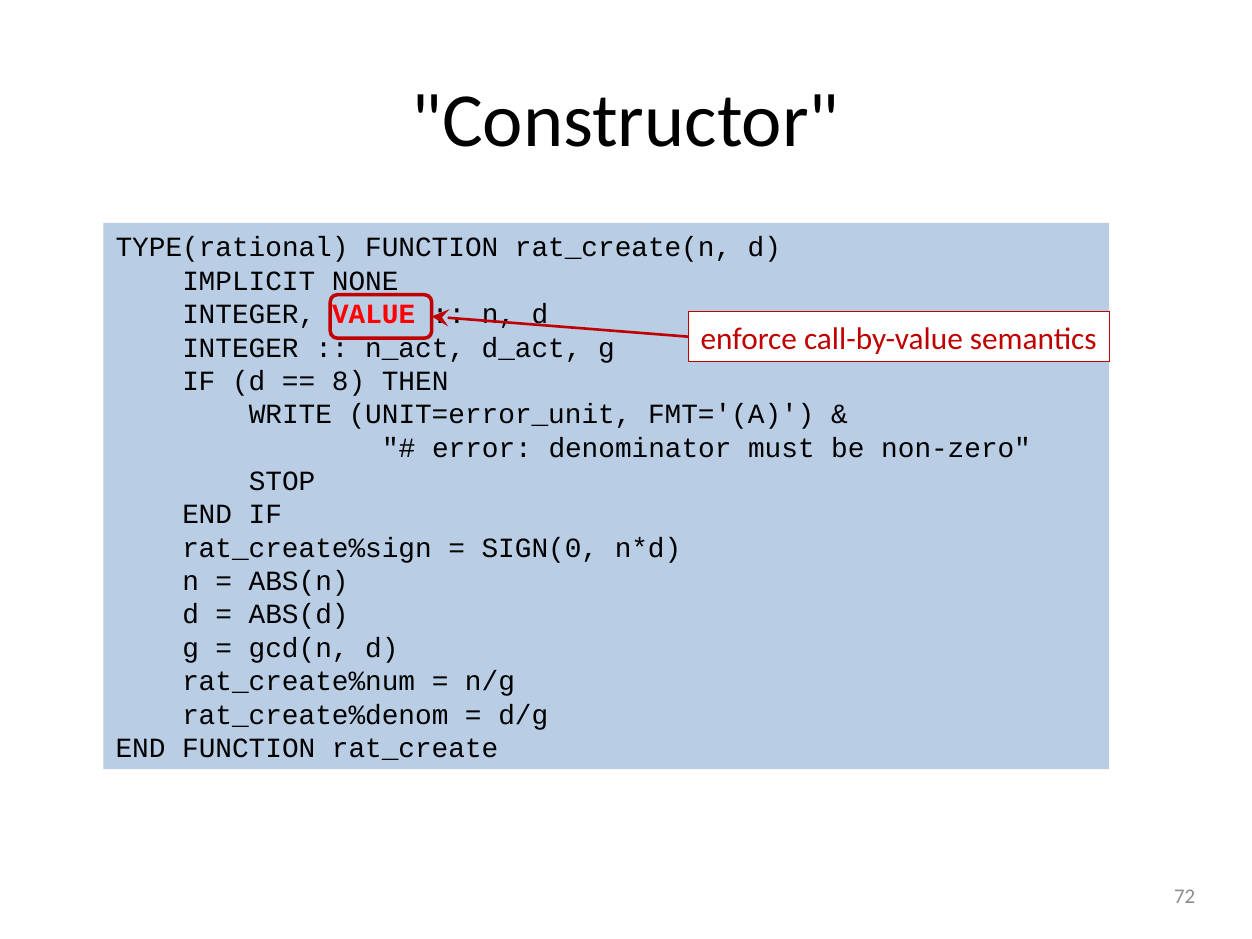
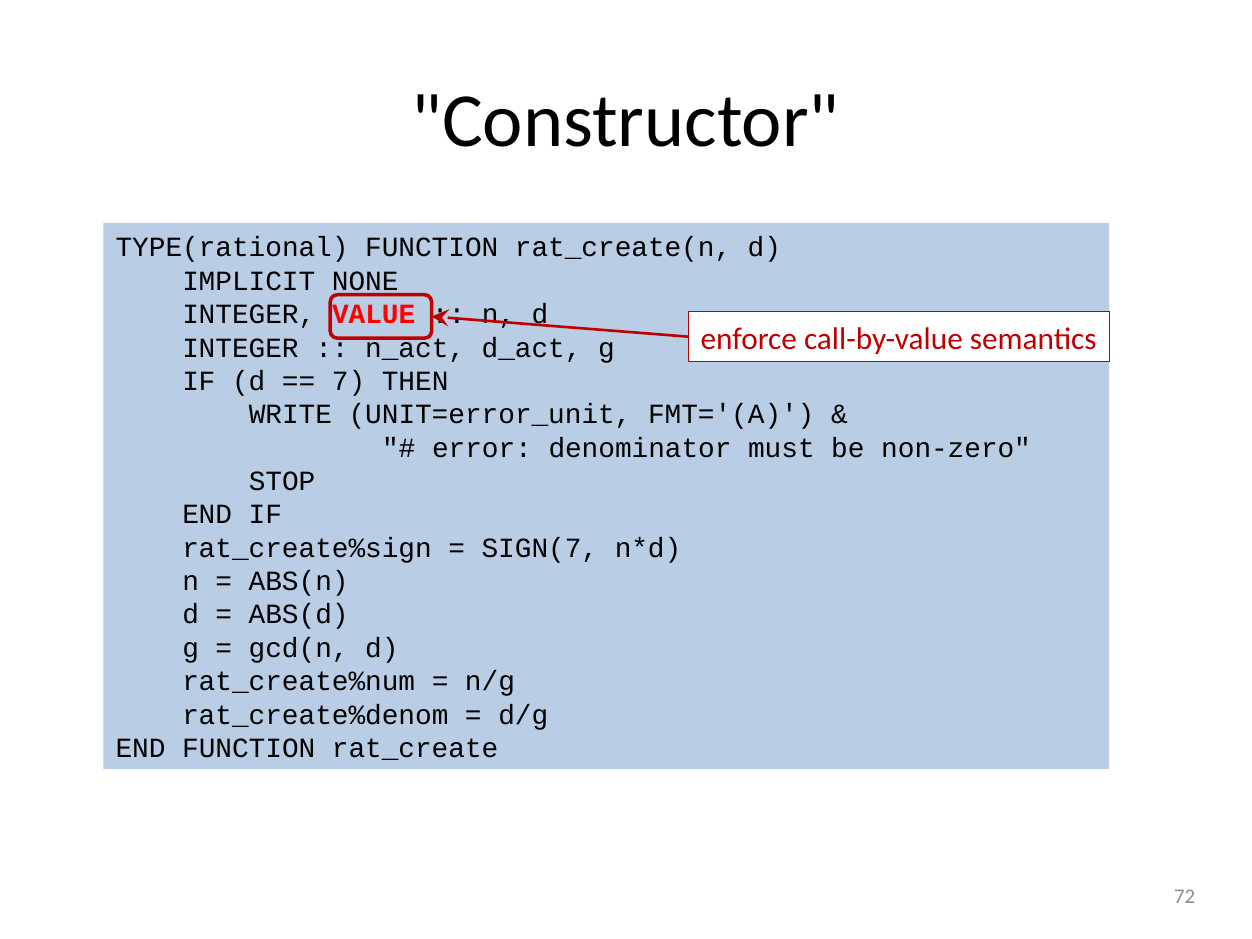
8: 8 -> 7
SIGN(0: SIGN(0 -> SIGN(7
